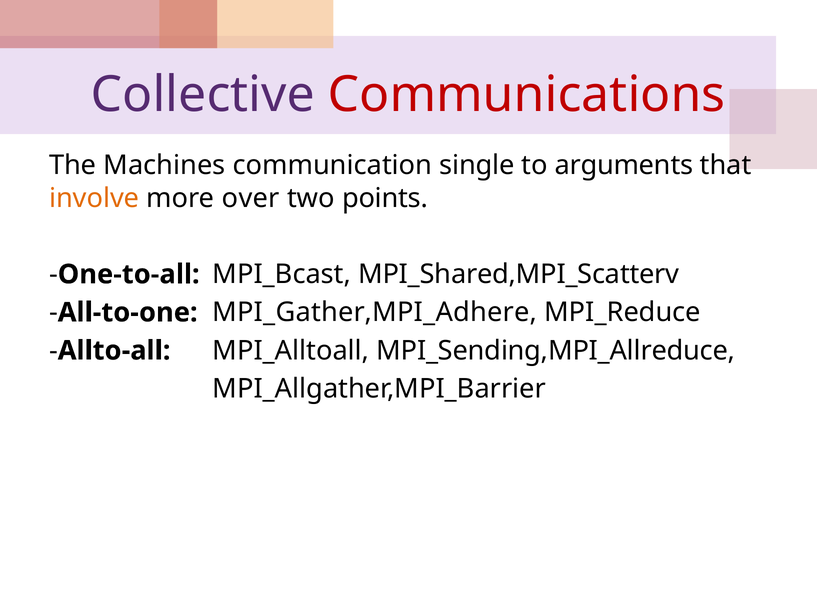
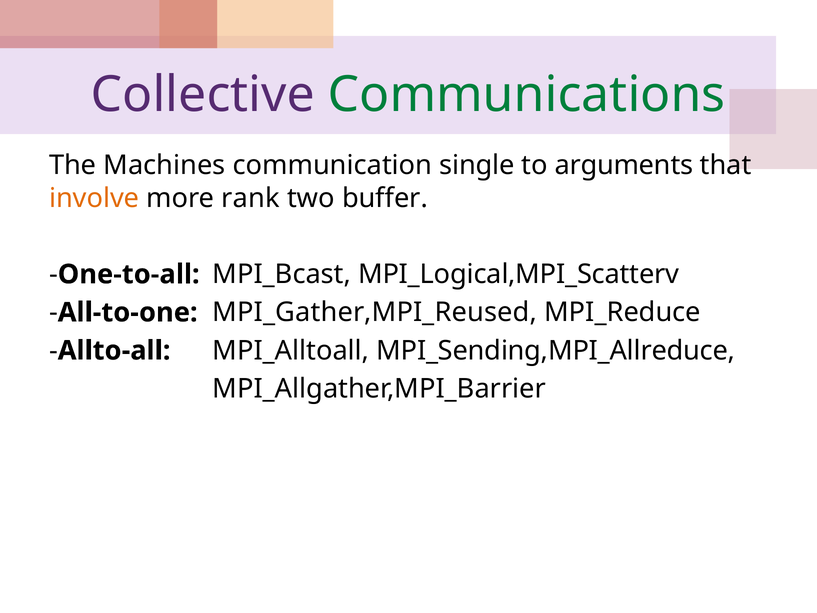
Communications colour: red -> green
over: over -> rank
points: points -> buffer
MPI_Shared,MPI_Scatterv: MPI_Shared,MPI_Scatterv -> MPI_Logical,MPI_Scatterv
MPI_Gather,MPI_Adhere: MPI_Gather,MPI_Adhere -> MPI_Gather,MPI_Reused
